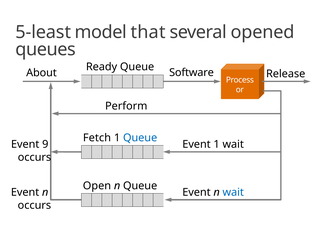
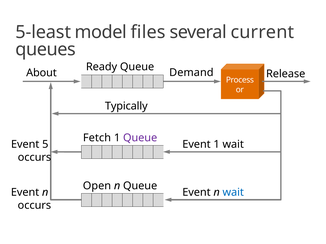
that: that -> files
opened: opened -> current
Software: Software -> Demand
Perform: Perform -> Typically
Queue at (140, 138) colour: blue -> purple
9: 9 -> 5
